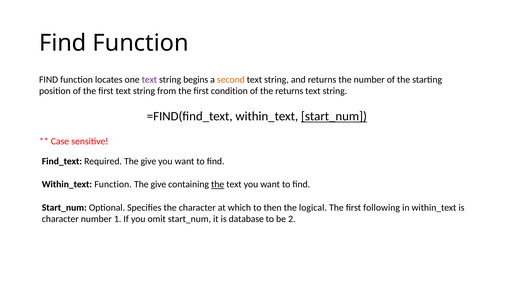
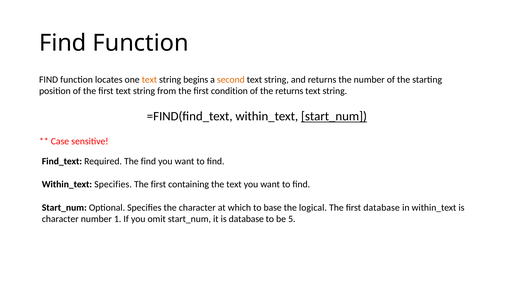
text at (149, 80) colour: purple -> orange
Required The give: give -> find
Within_text Function: Function -> Specifies
give at (158, 184): give -> first
the at (218, 184) underline: present -> none
then: then -> base
first following: following -> database
2: 2 -> 5
